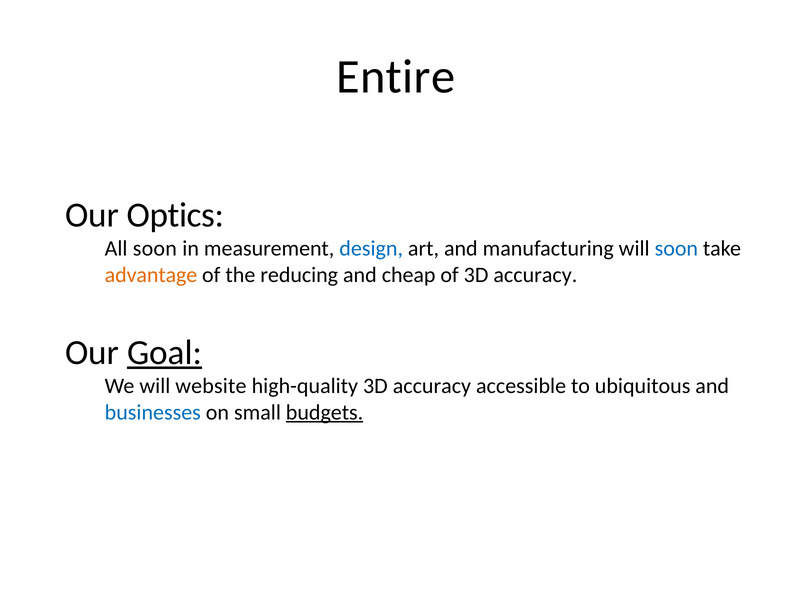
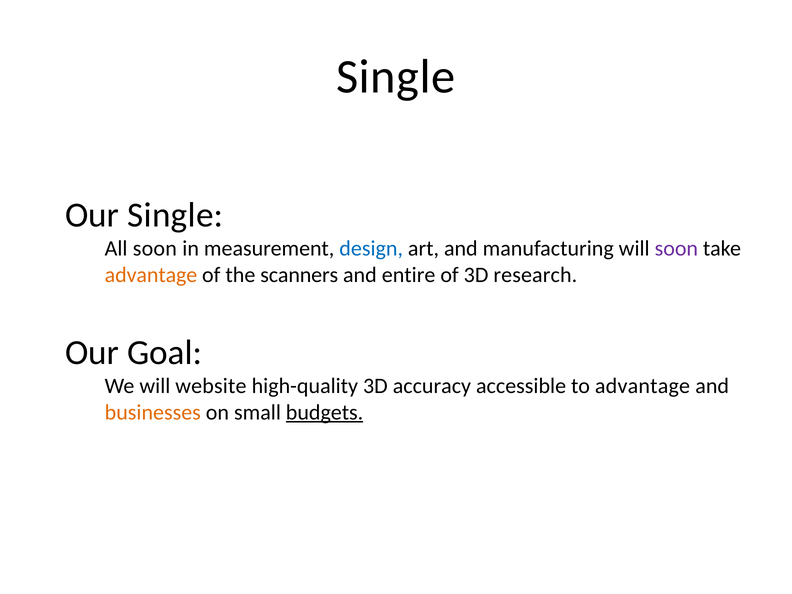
Entire at (396, 77): Entire -> Single
Our Optics: Optics -> Single
soon at (676, 249) colour: blue -> purple
reducing: reducing -> scanners
cheap: cheap -> entire
of 3D accuracy: accuracy -> research
Goal underline: present -> none
to ubiquitous: ubiquitous -> advantage
businesses colour: blue -> orange
